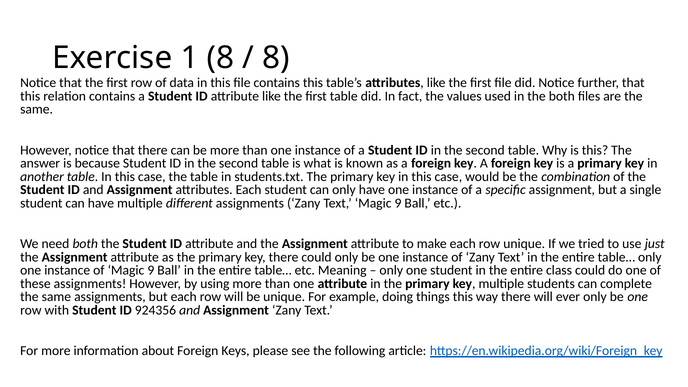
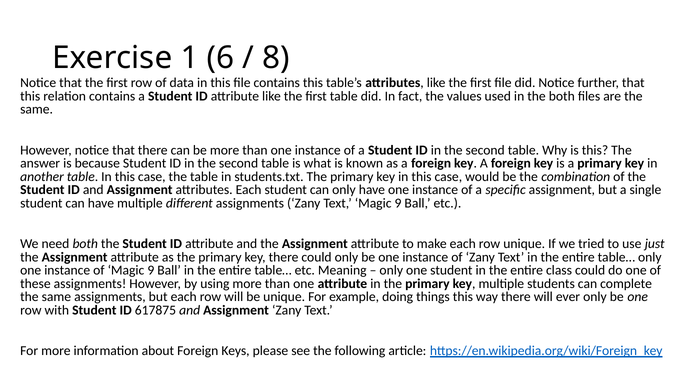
1 8: 8 -> 6
924356: 924356 -> 617875
